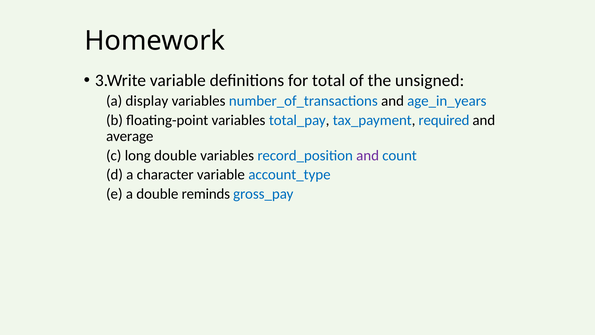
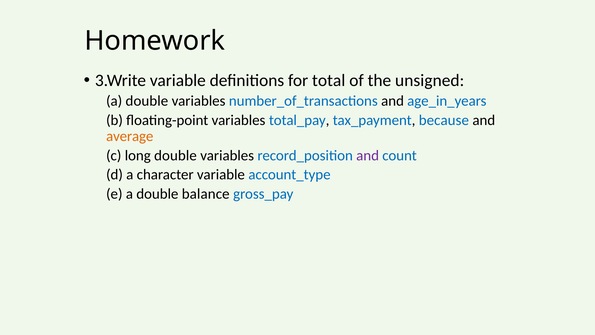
display at (147, 101): display -> double
required: required -> because
average colour: black -> orange
reminds: reminds -> balance
